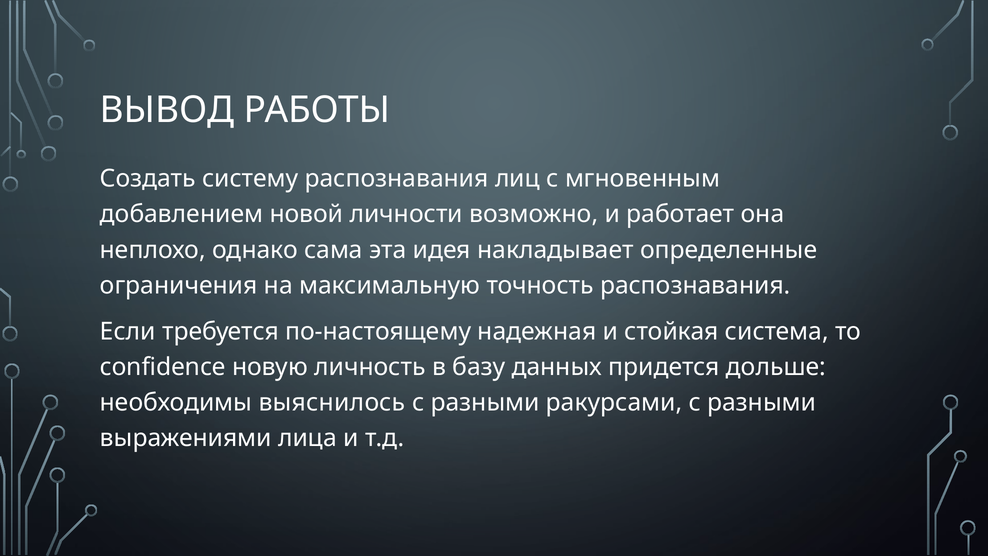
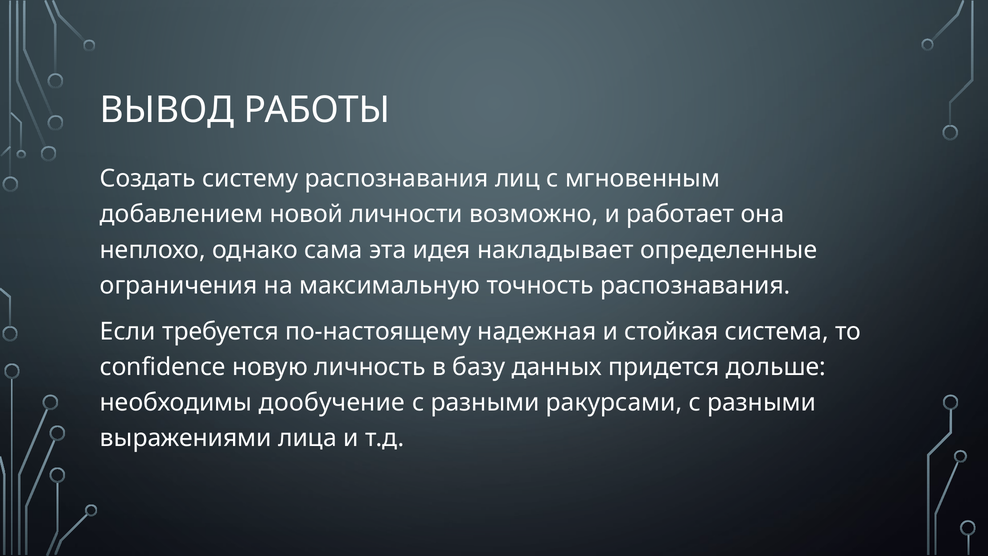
выяснилось: выяснилось -> дообучение
